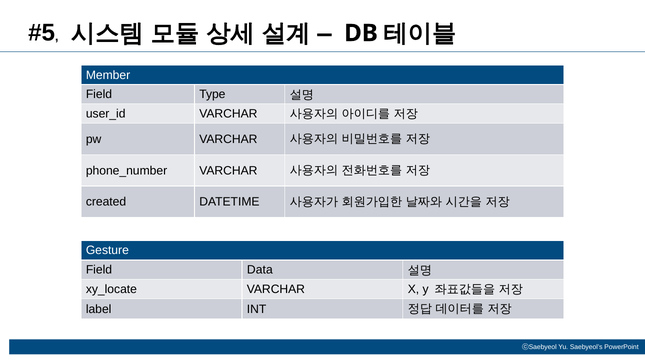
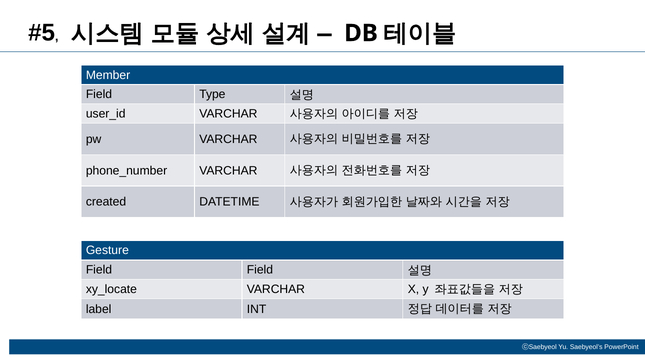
Field Data: Data -> Field
